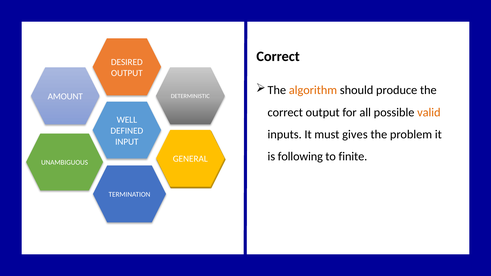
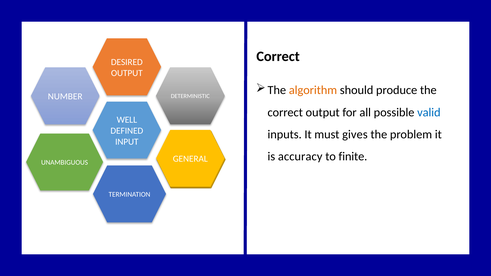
AMOUNT: AMOUNT -> NUMBER
valid colour: orange -> blue
following: following -> accuracy
